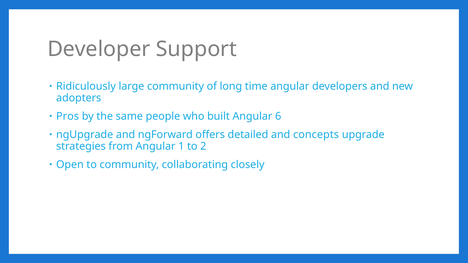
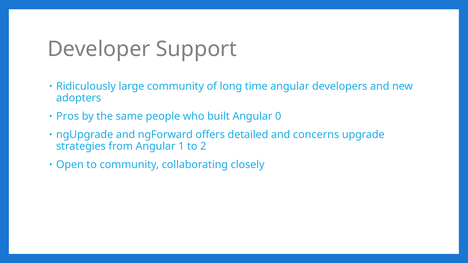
6: 6 -> 0
concepts: concepts -> concerns
